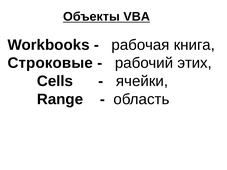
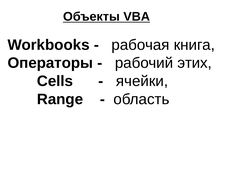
Строковые: Строковые -> Операторы
